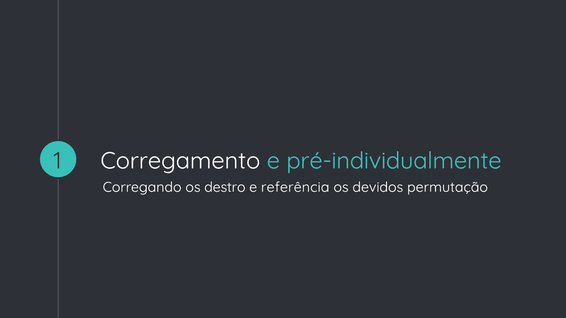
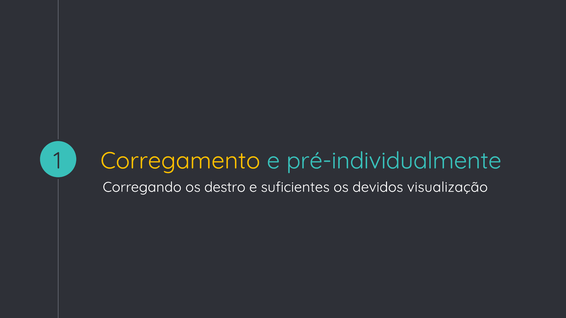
Corregamento colour: white -> yellow
referência: referência -> suficientes
permutação: permutação -> visualização
